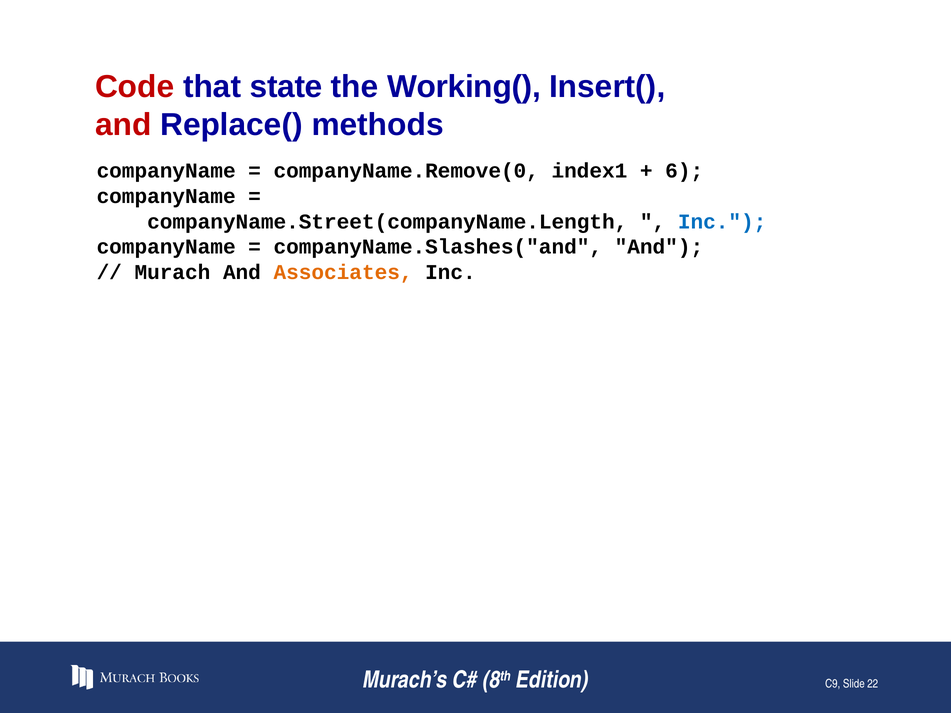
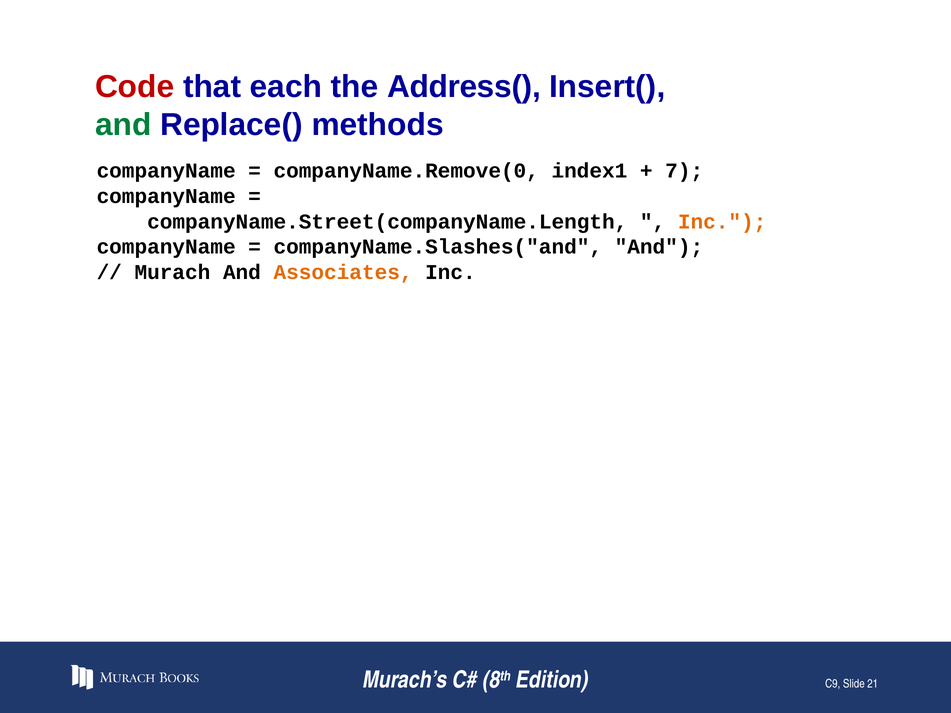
state: state -> each
Working(: Working( -> Address(
and at (123, 125) colour: red -> green
6: 6 -> 7
Inc at (722, 222) colour: blue -> orange
22: 22 -> 21
